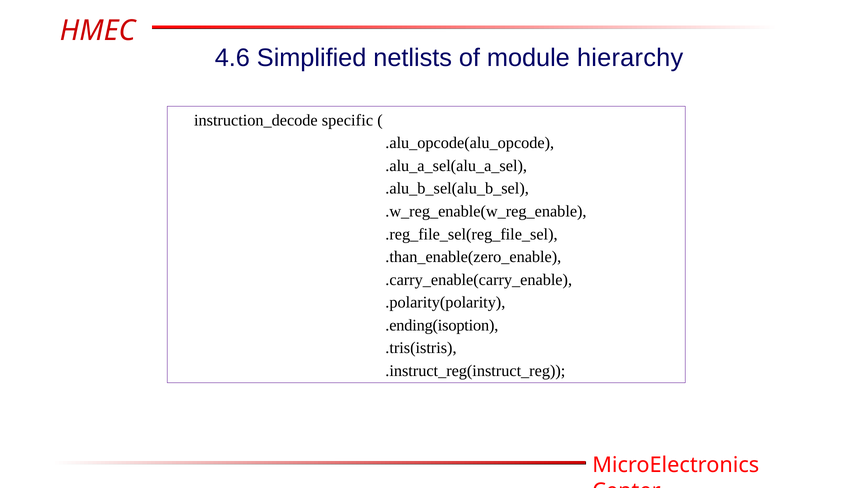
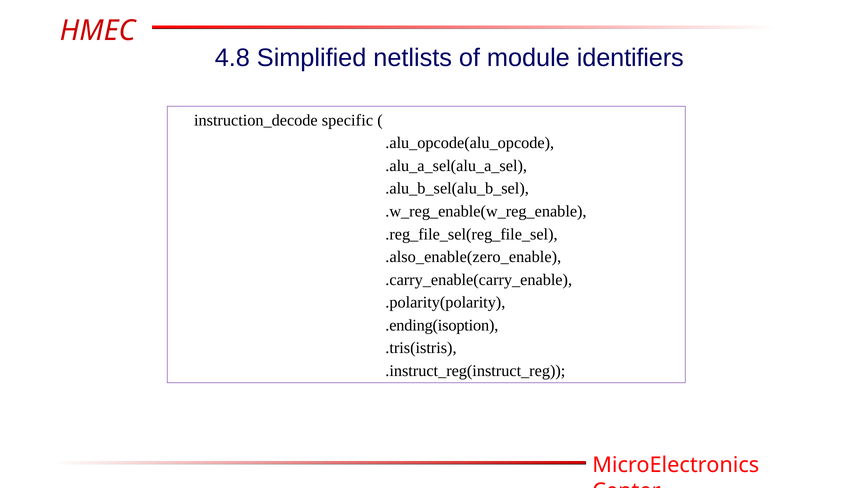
4.6: 4.6 -> 4.8
hierarchy: hierarchy -> identifiers
.than_enable(zero_enable: .than_enable(zero_enable -> .also_enable(zero_enable
